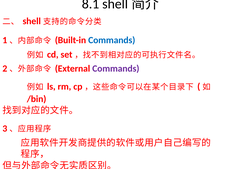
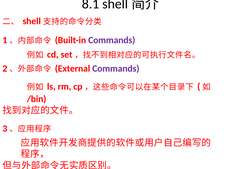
Commands at (112, 40) colour: blue -> purple
